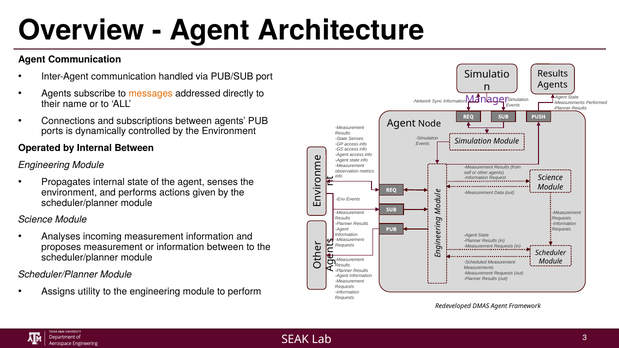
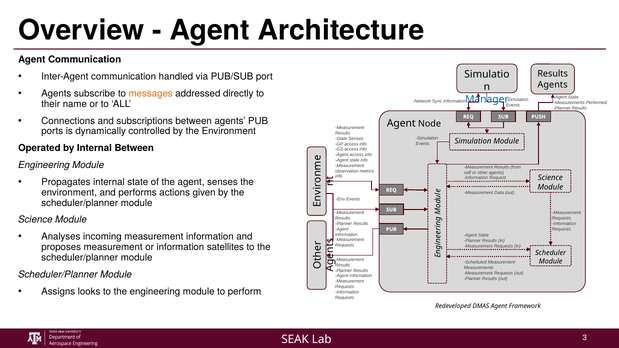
Manager colour: purple -> blue
information between: between -> satellites
utility: utility -> looks
